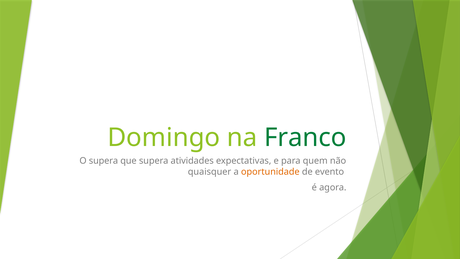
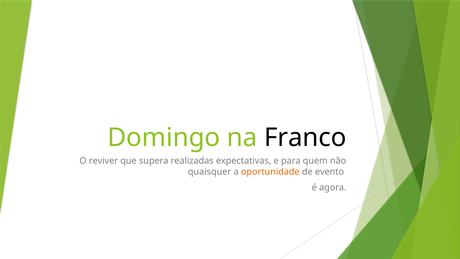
Franco colour: green -> black
O supera: supera -> reviver
atividades: atividades -> realizadas
